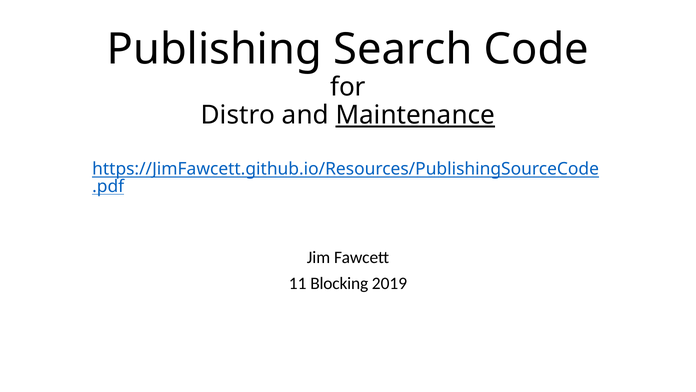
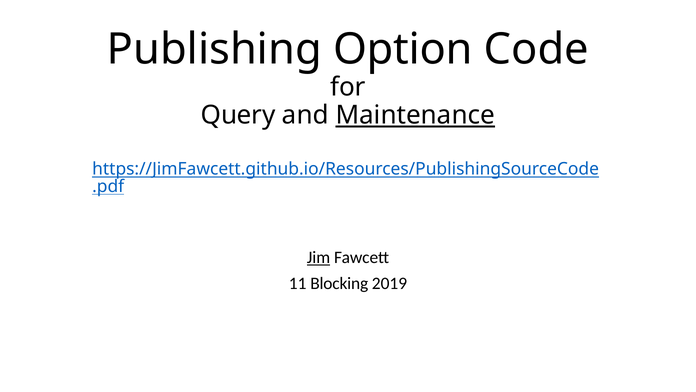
Search: Search -> Option
Distro: Distro -> Query
Jim underline: none -> present
